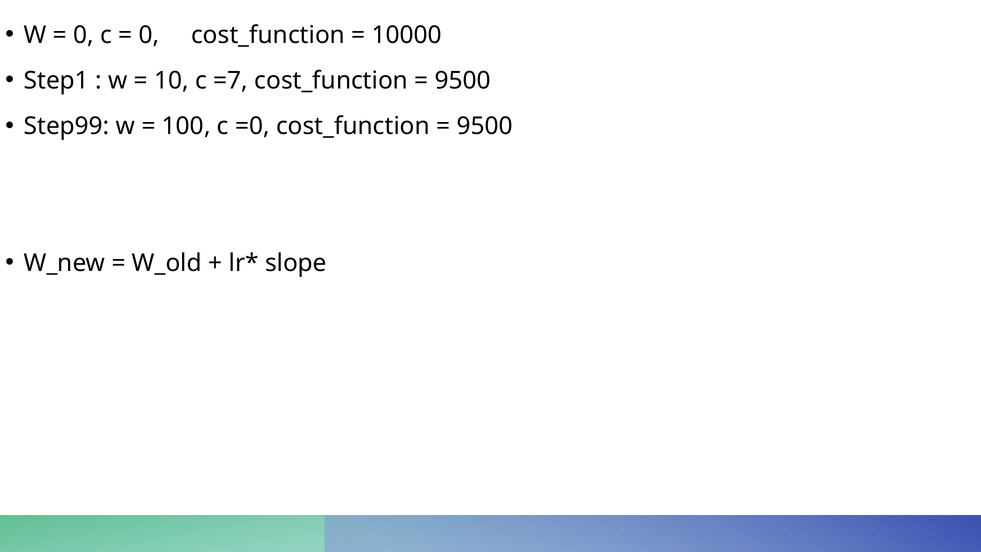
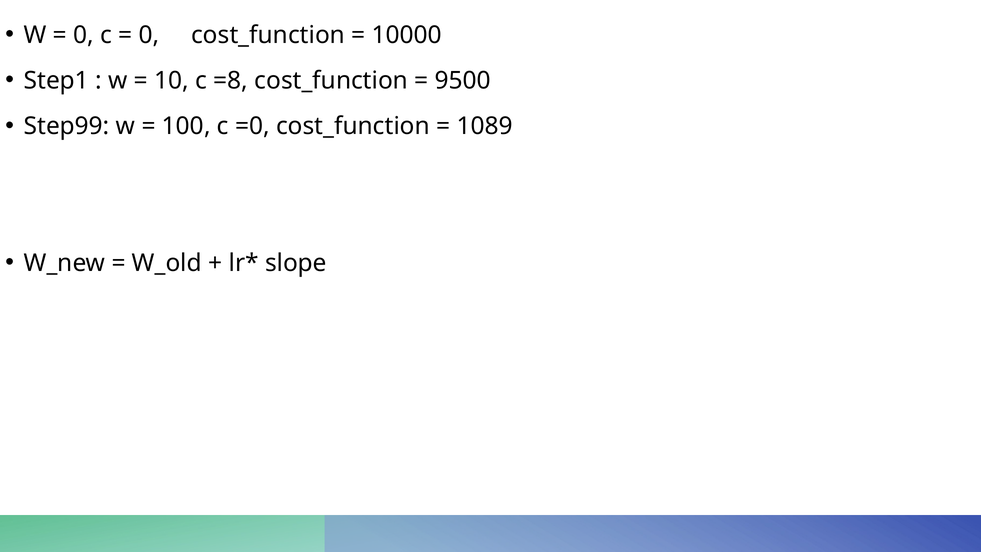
=7: =7 -> =8
9500 at (485, 126): 9500 -> 1089
